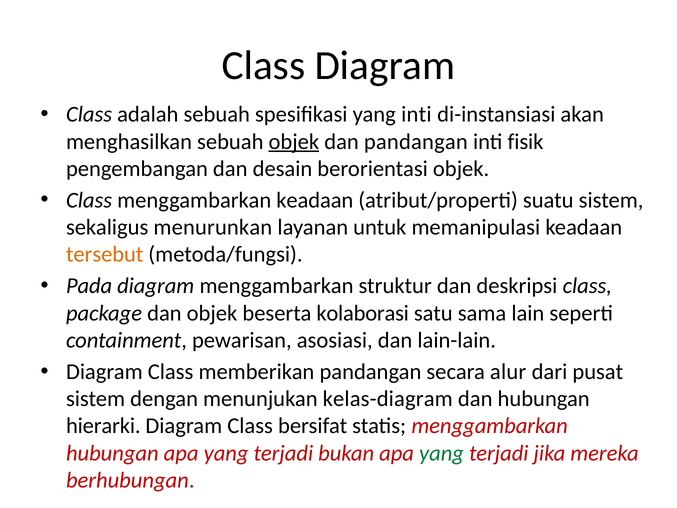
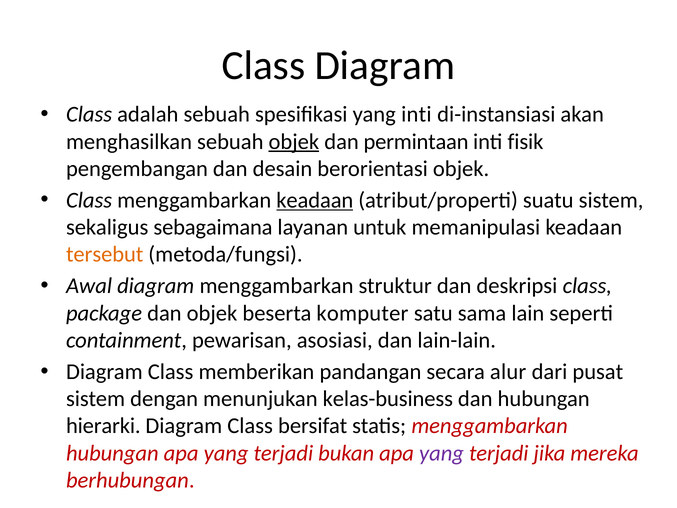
dan pandangan: pandangan -> permintaan
keadaan at (315, 200) underline: none -> present
menurunkan: menurunkan -> sebagaimana
Pada: Pada -> Awal
kolaborasi: kolaborasi -> komputer
kelas-diagram: kelas-diagram -> kelas-business
yang at (442, 453) colour: green -> purple
